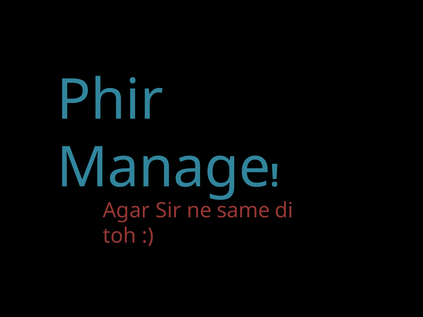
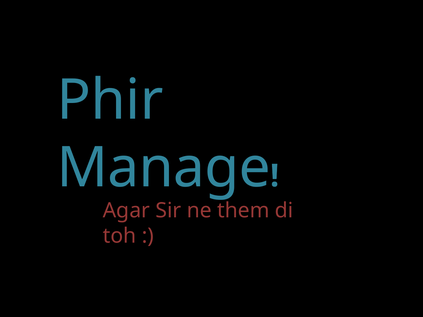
same: same -> them
